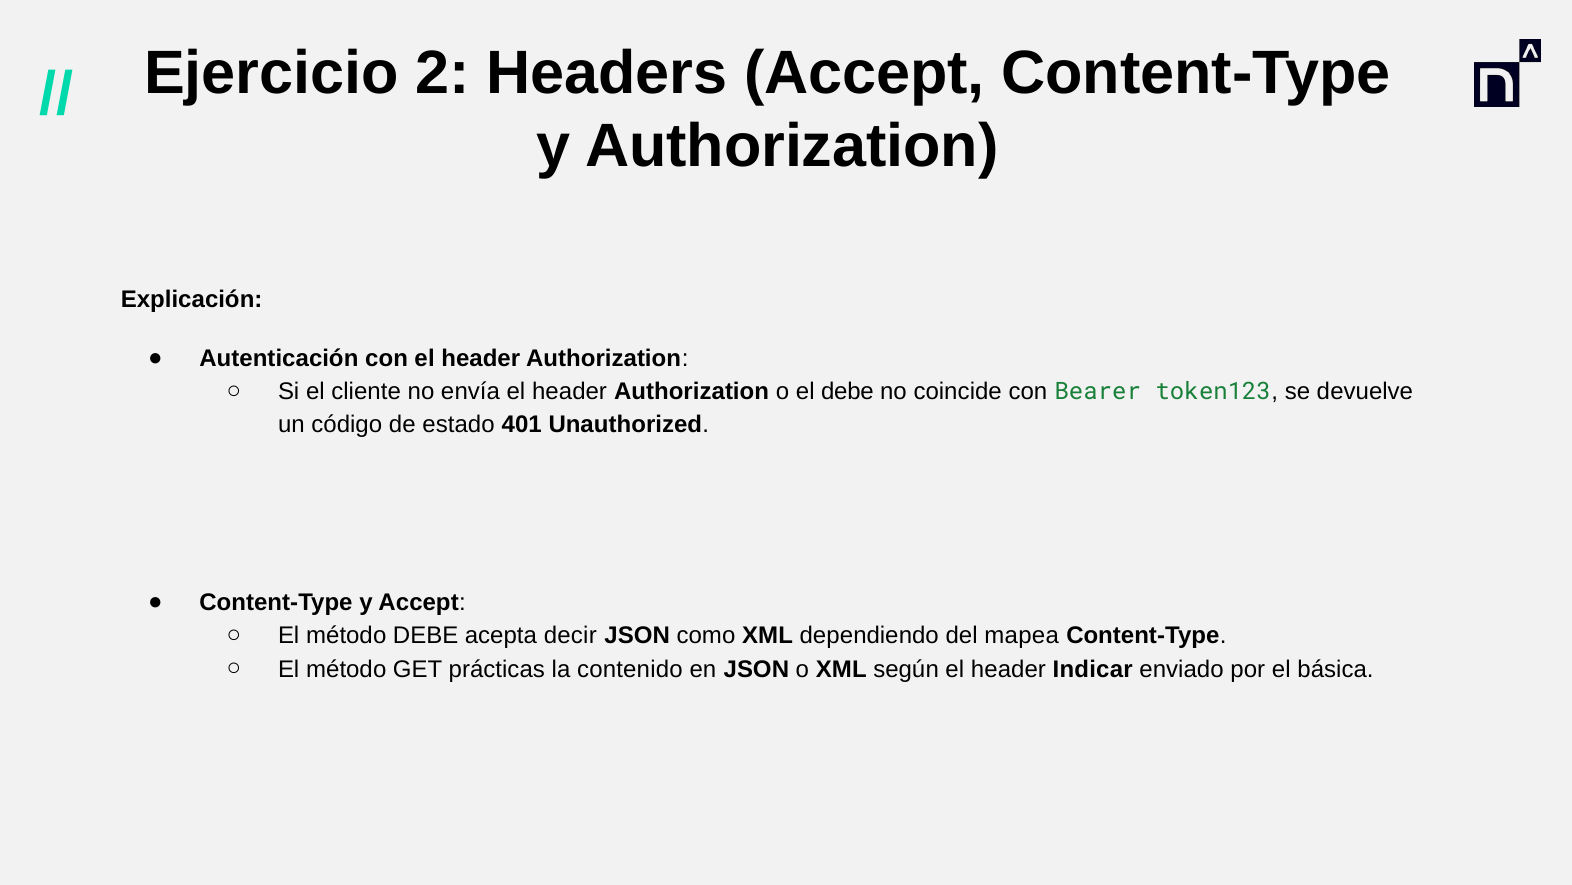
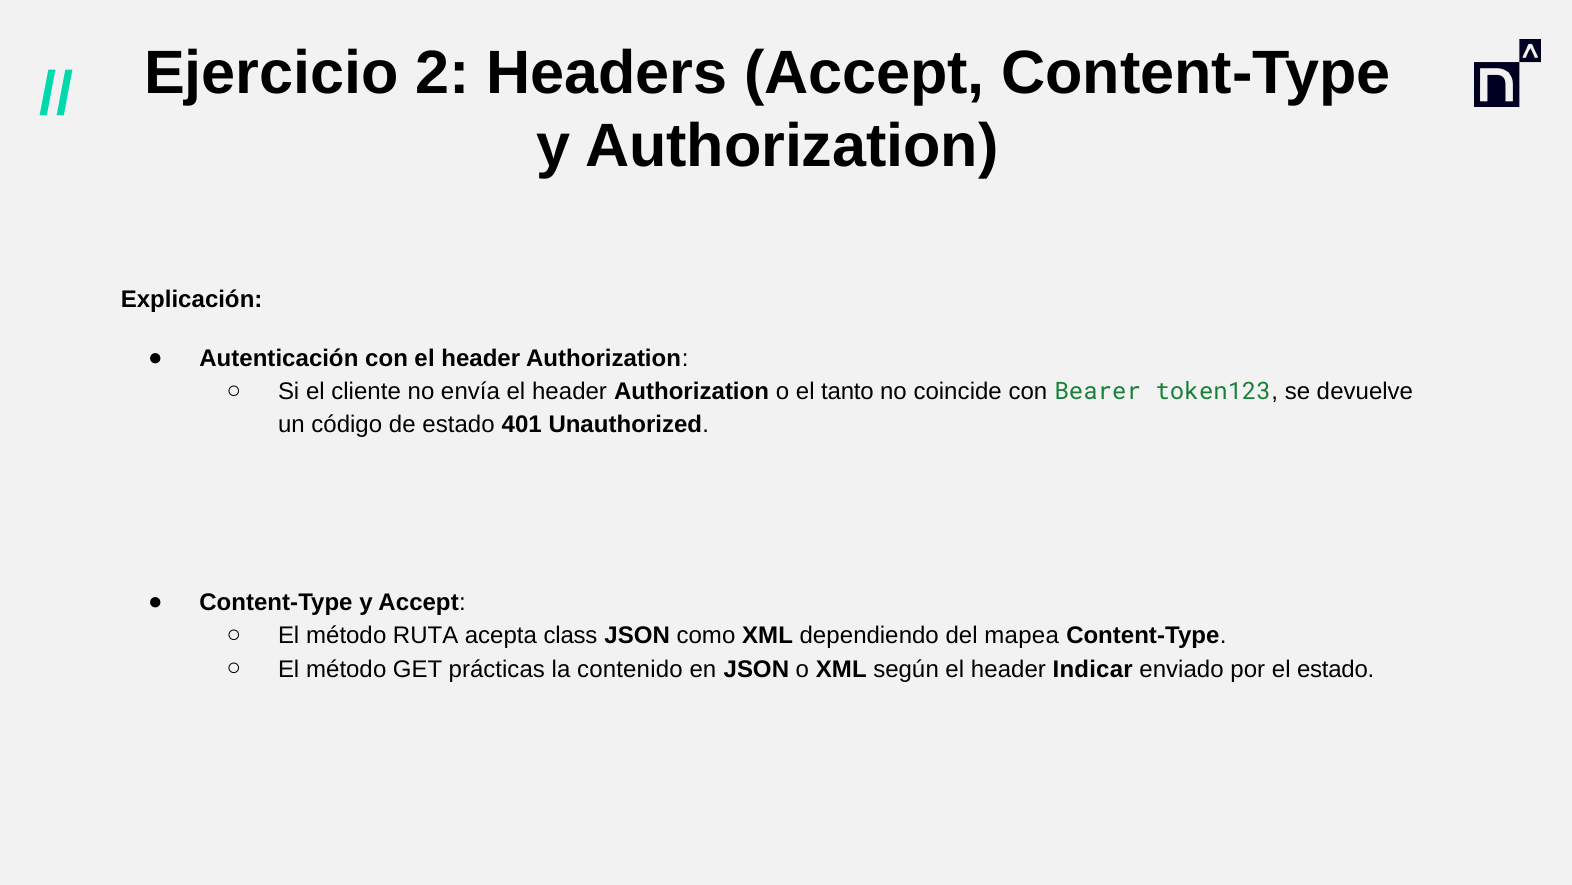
el debe: debe -> tanto
método DEBE: DEBE -> RUTA
decir: decir -> class
el básica: básica -> estado
